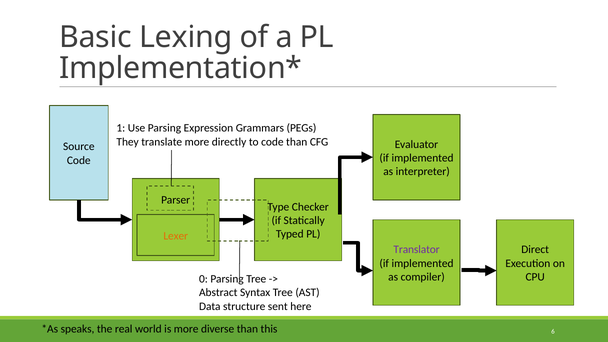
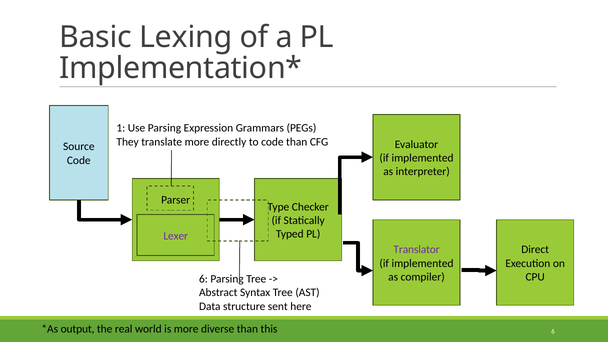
Lexer colour: orange -> purple
0 at (203, 279): 0 -> 6
speaks: speaks -> output
